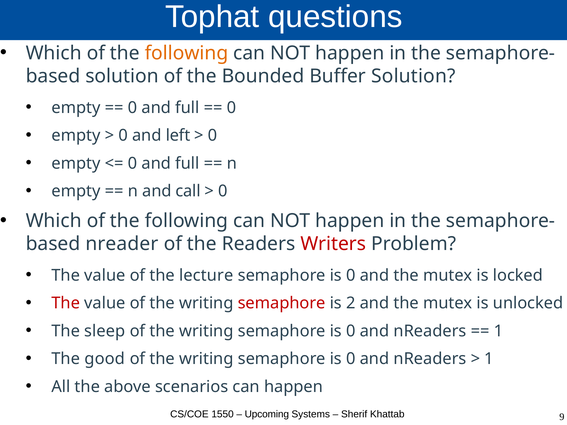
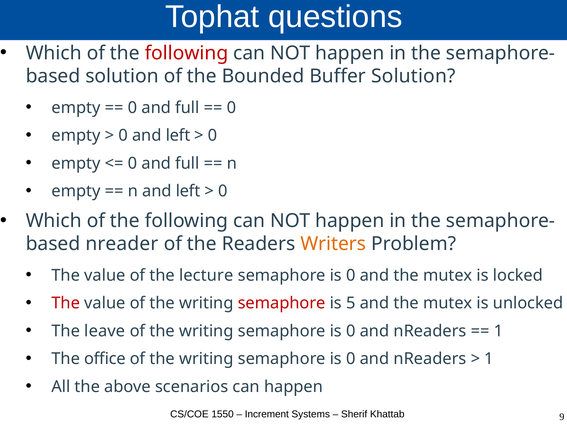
following at (186, 53) colour: orange -> red
n and call: call -> left
Writers colour: red -> orange
2: 2 -> 5
sleep: sleep -> leave
good: good -> office
Upcoming: Upcoming -> Increment
